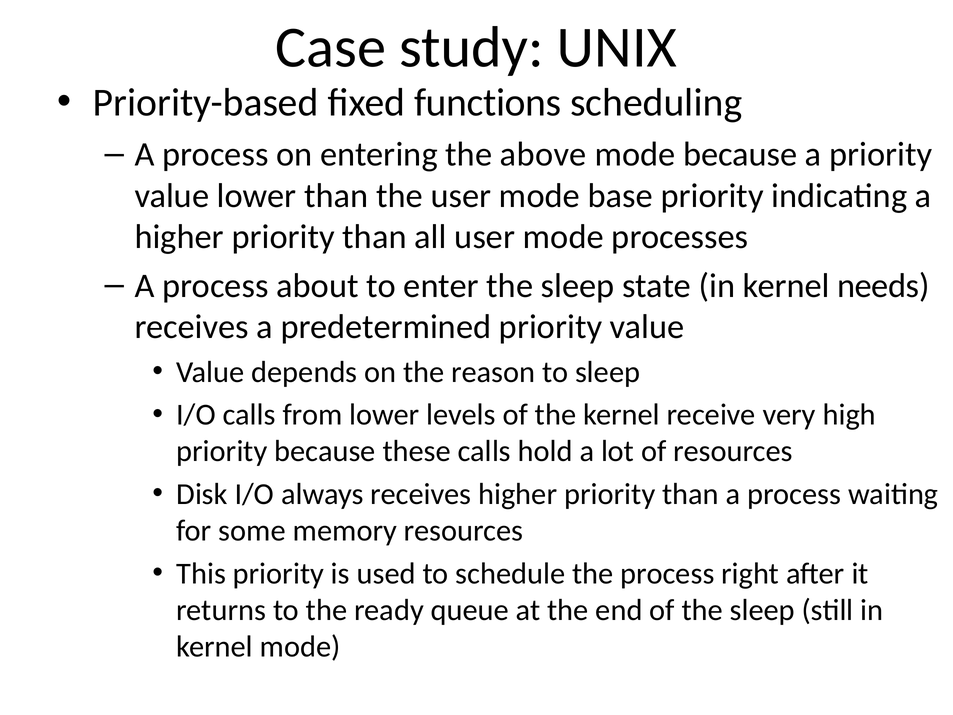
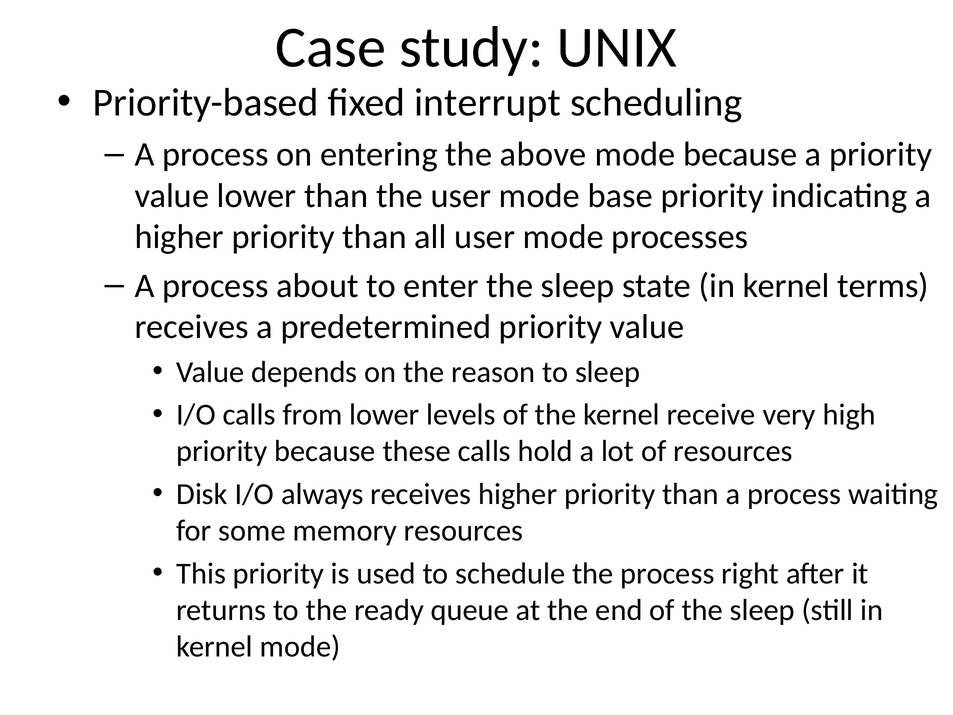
functions: functions -> interrupt
needs: needs -> terms
